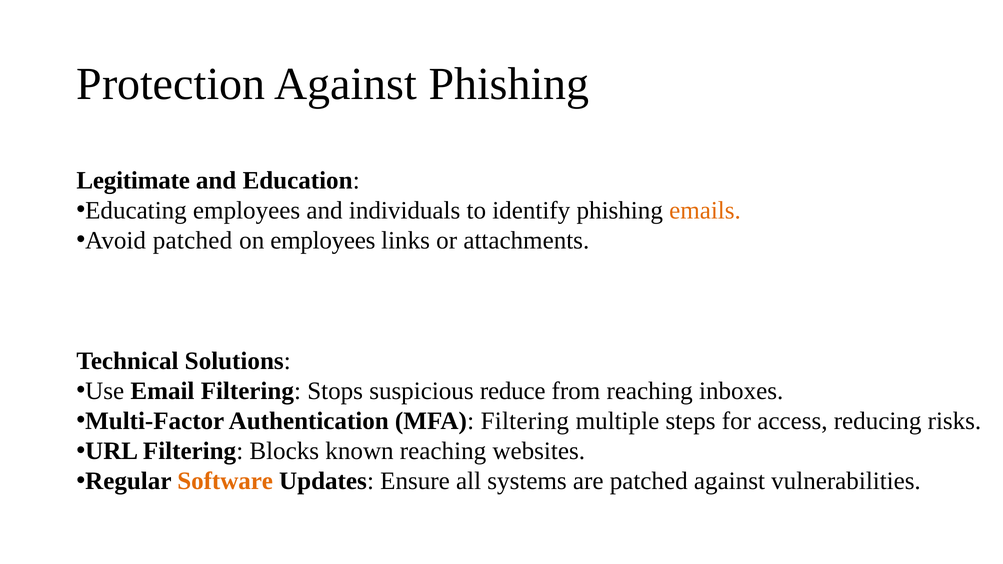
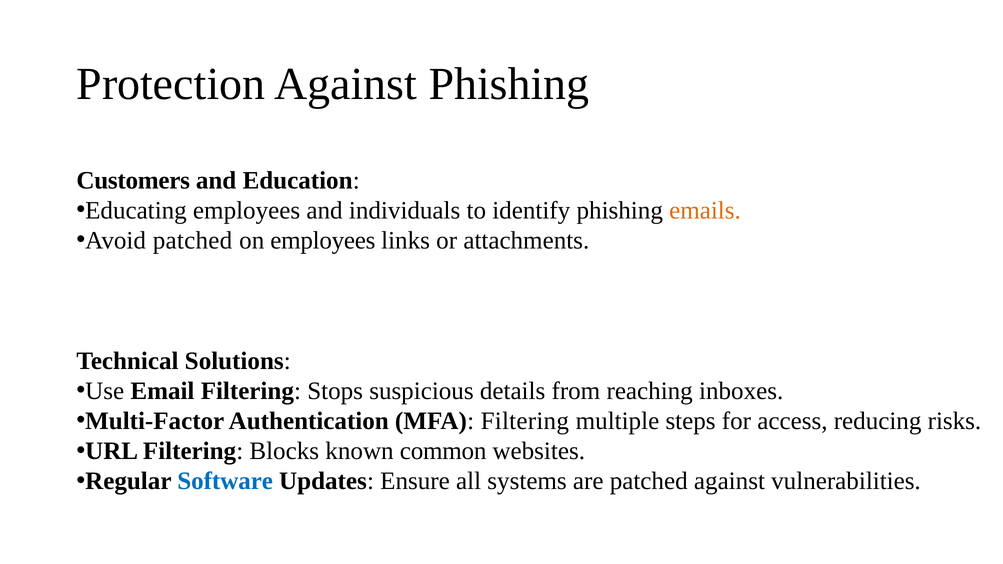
Legitimate: Legitimate -> Customers
reduce: reduce -> details
known reaching: reaching -> common
Software colour: orange -> blue
